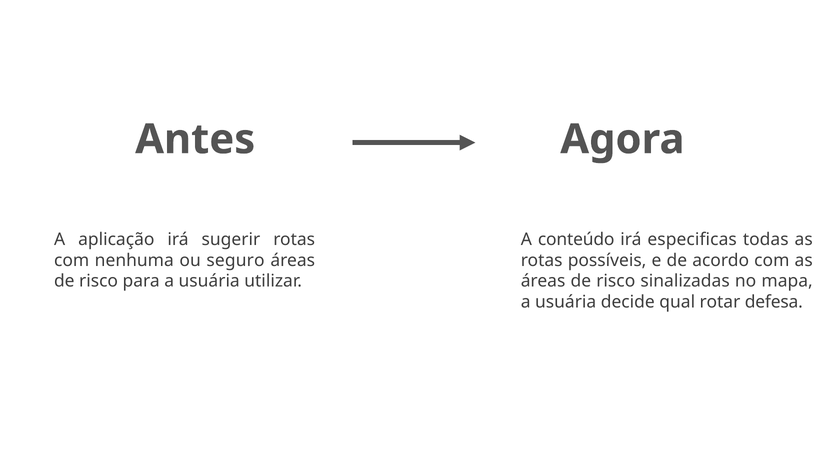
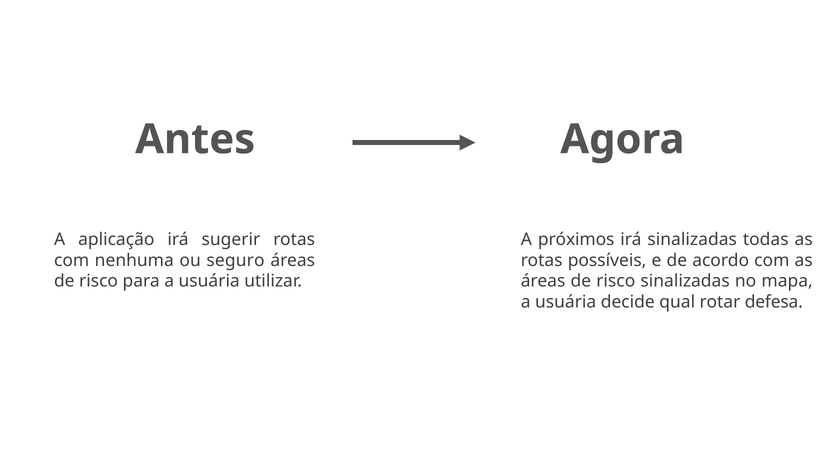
conteúdo: conteúdo -> próximos
irá especificas: especificas -> sinalizadas
